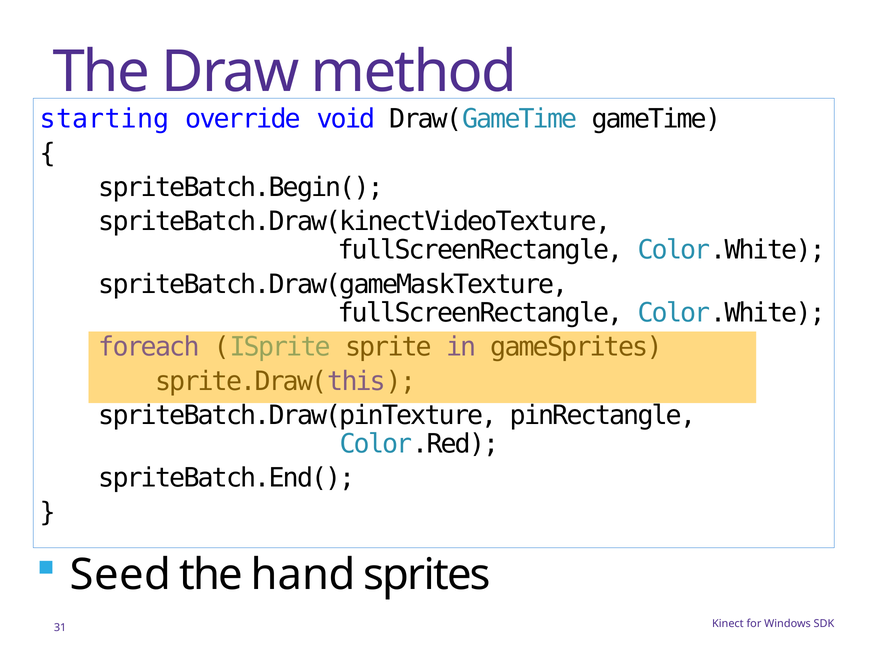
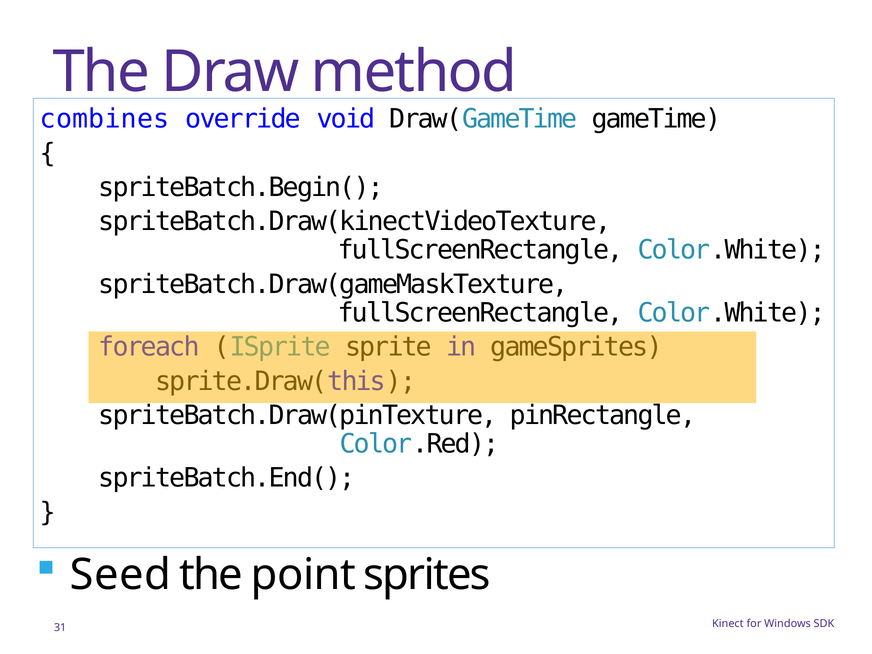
starting: starting -> combines
hand: hand -> point
